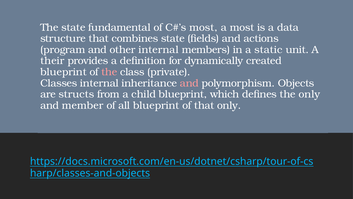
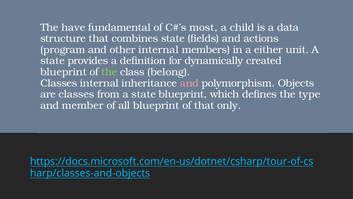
The state: state -> have
a most: most -> child
static: static -> either
their at (52, 61): their -> state
the at (109, 72) colour: pink -> light green
private: private -> belong
are structs: structs -> classes
from a child: child -> state
the only: only -> type
